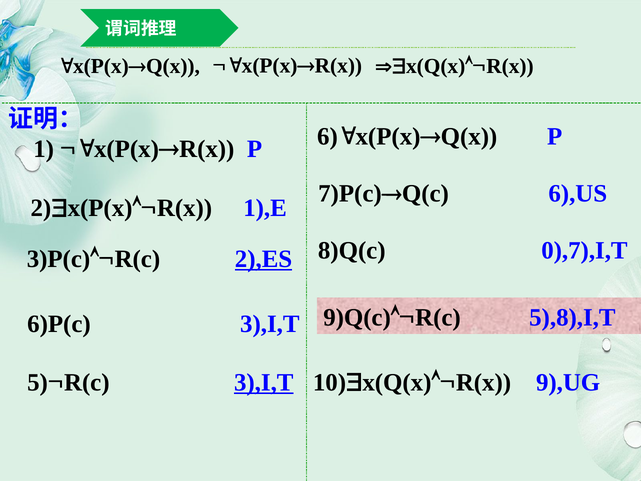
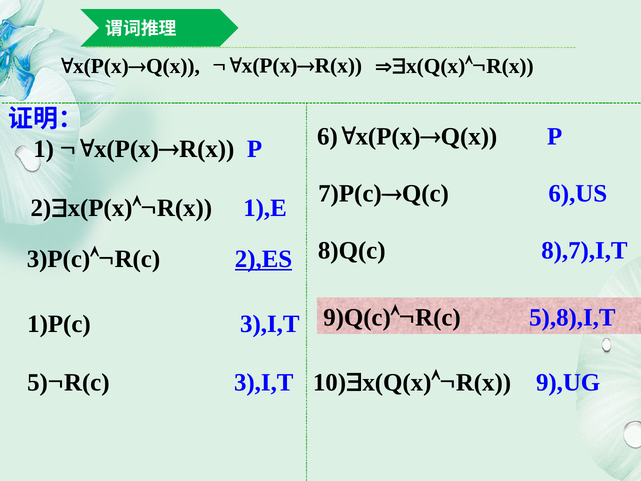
0),7),I,T: 0),7),I,T -> 8),7),I,T
6)P(c: 6)P(c -> 1)P(c
3),I,T at (264, 382) underline: present -> none
